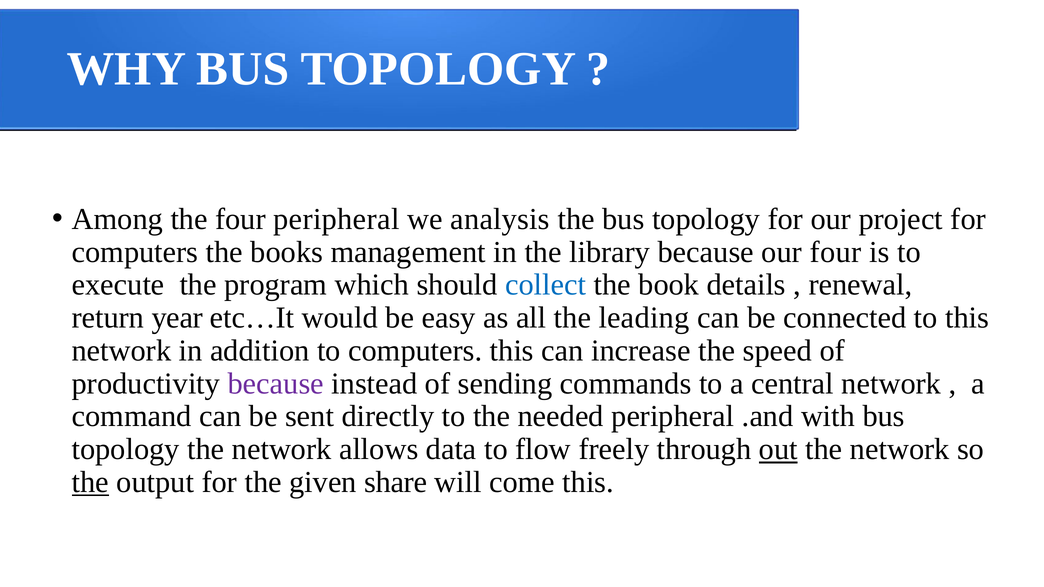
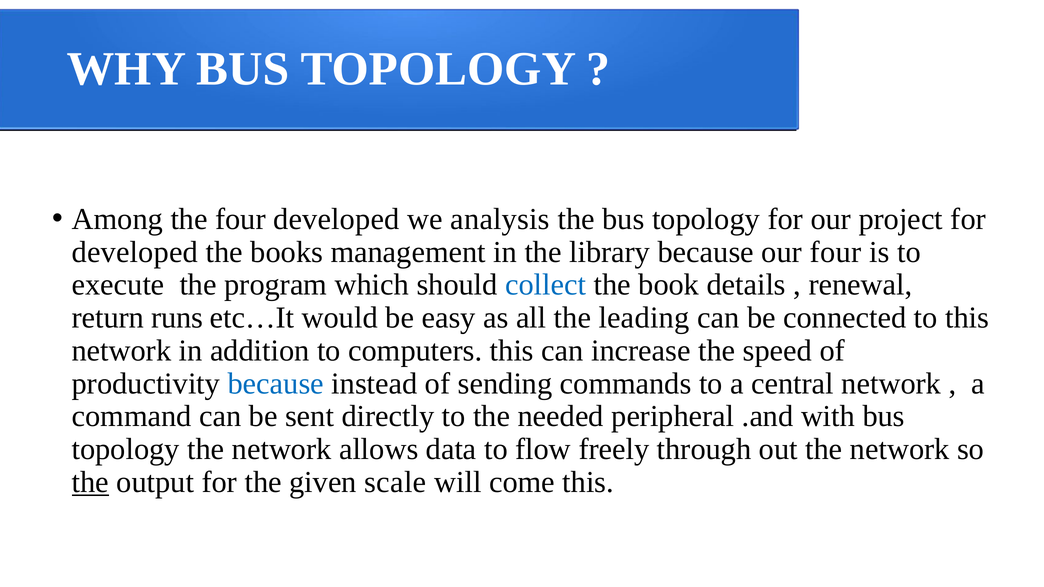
four peripheral: peripheral -> developed
computers at (135, 252): computers -> developed
year: year -> runs
because at (276, 384) colour: purple -> blue
out underline: present -> none
share: share -> scale
